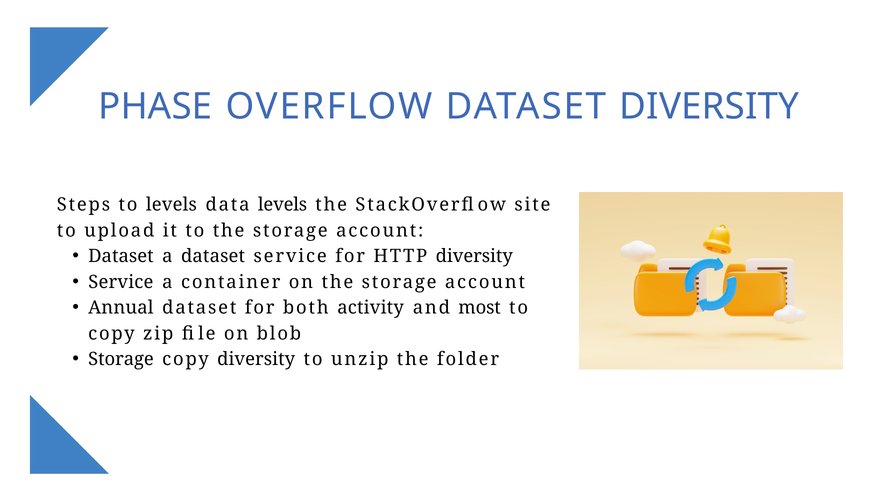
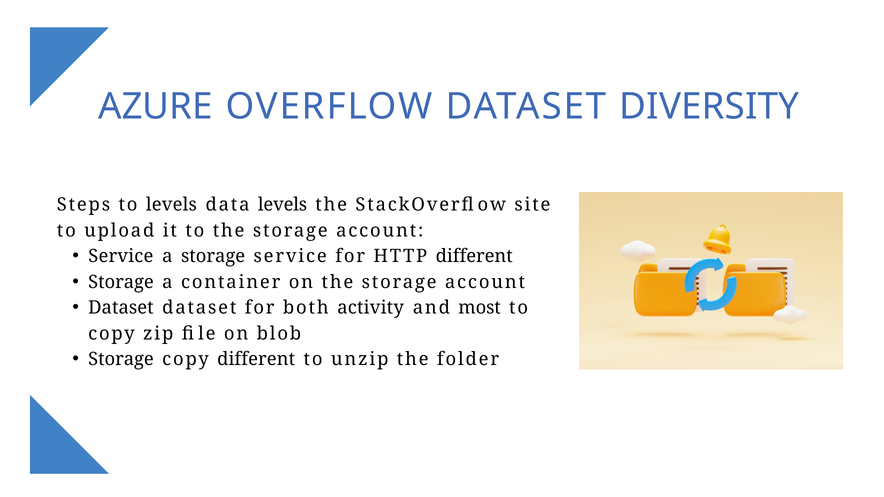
PHASE: PHASE -> AZURE
Dataset at (121, 256): Dataset -> Service
a dataset: dataset -> storage
HTTP diversity: diversity -> different
Service at (121, 282): Service -> Storage
Annual at (121, 308): Annual -> Dataset
copy diversity: diversity -> different
